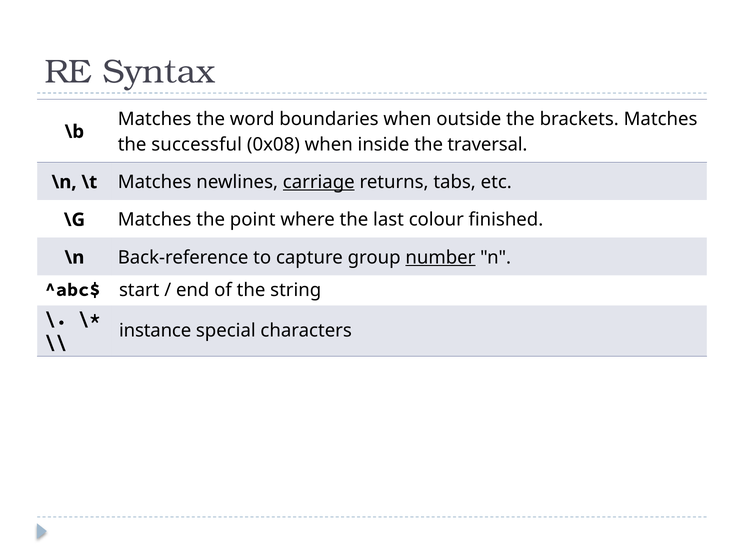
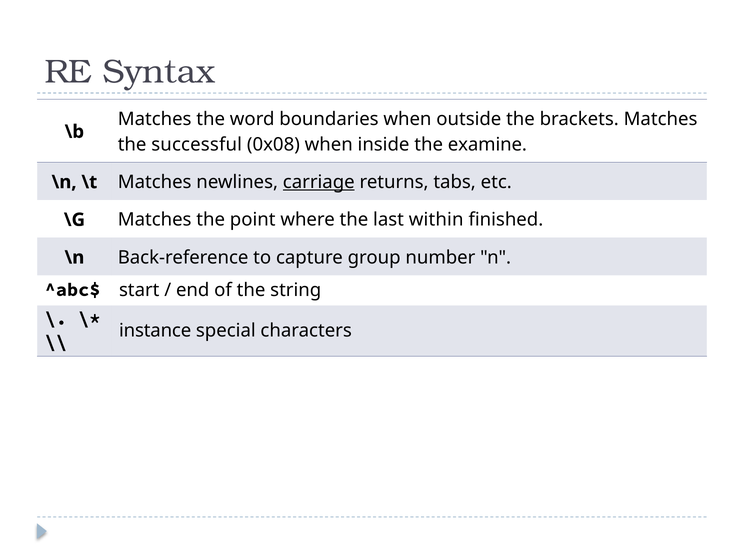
traversal: traversal -> examine
colour: colour -> within
number underline: present -> none
